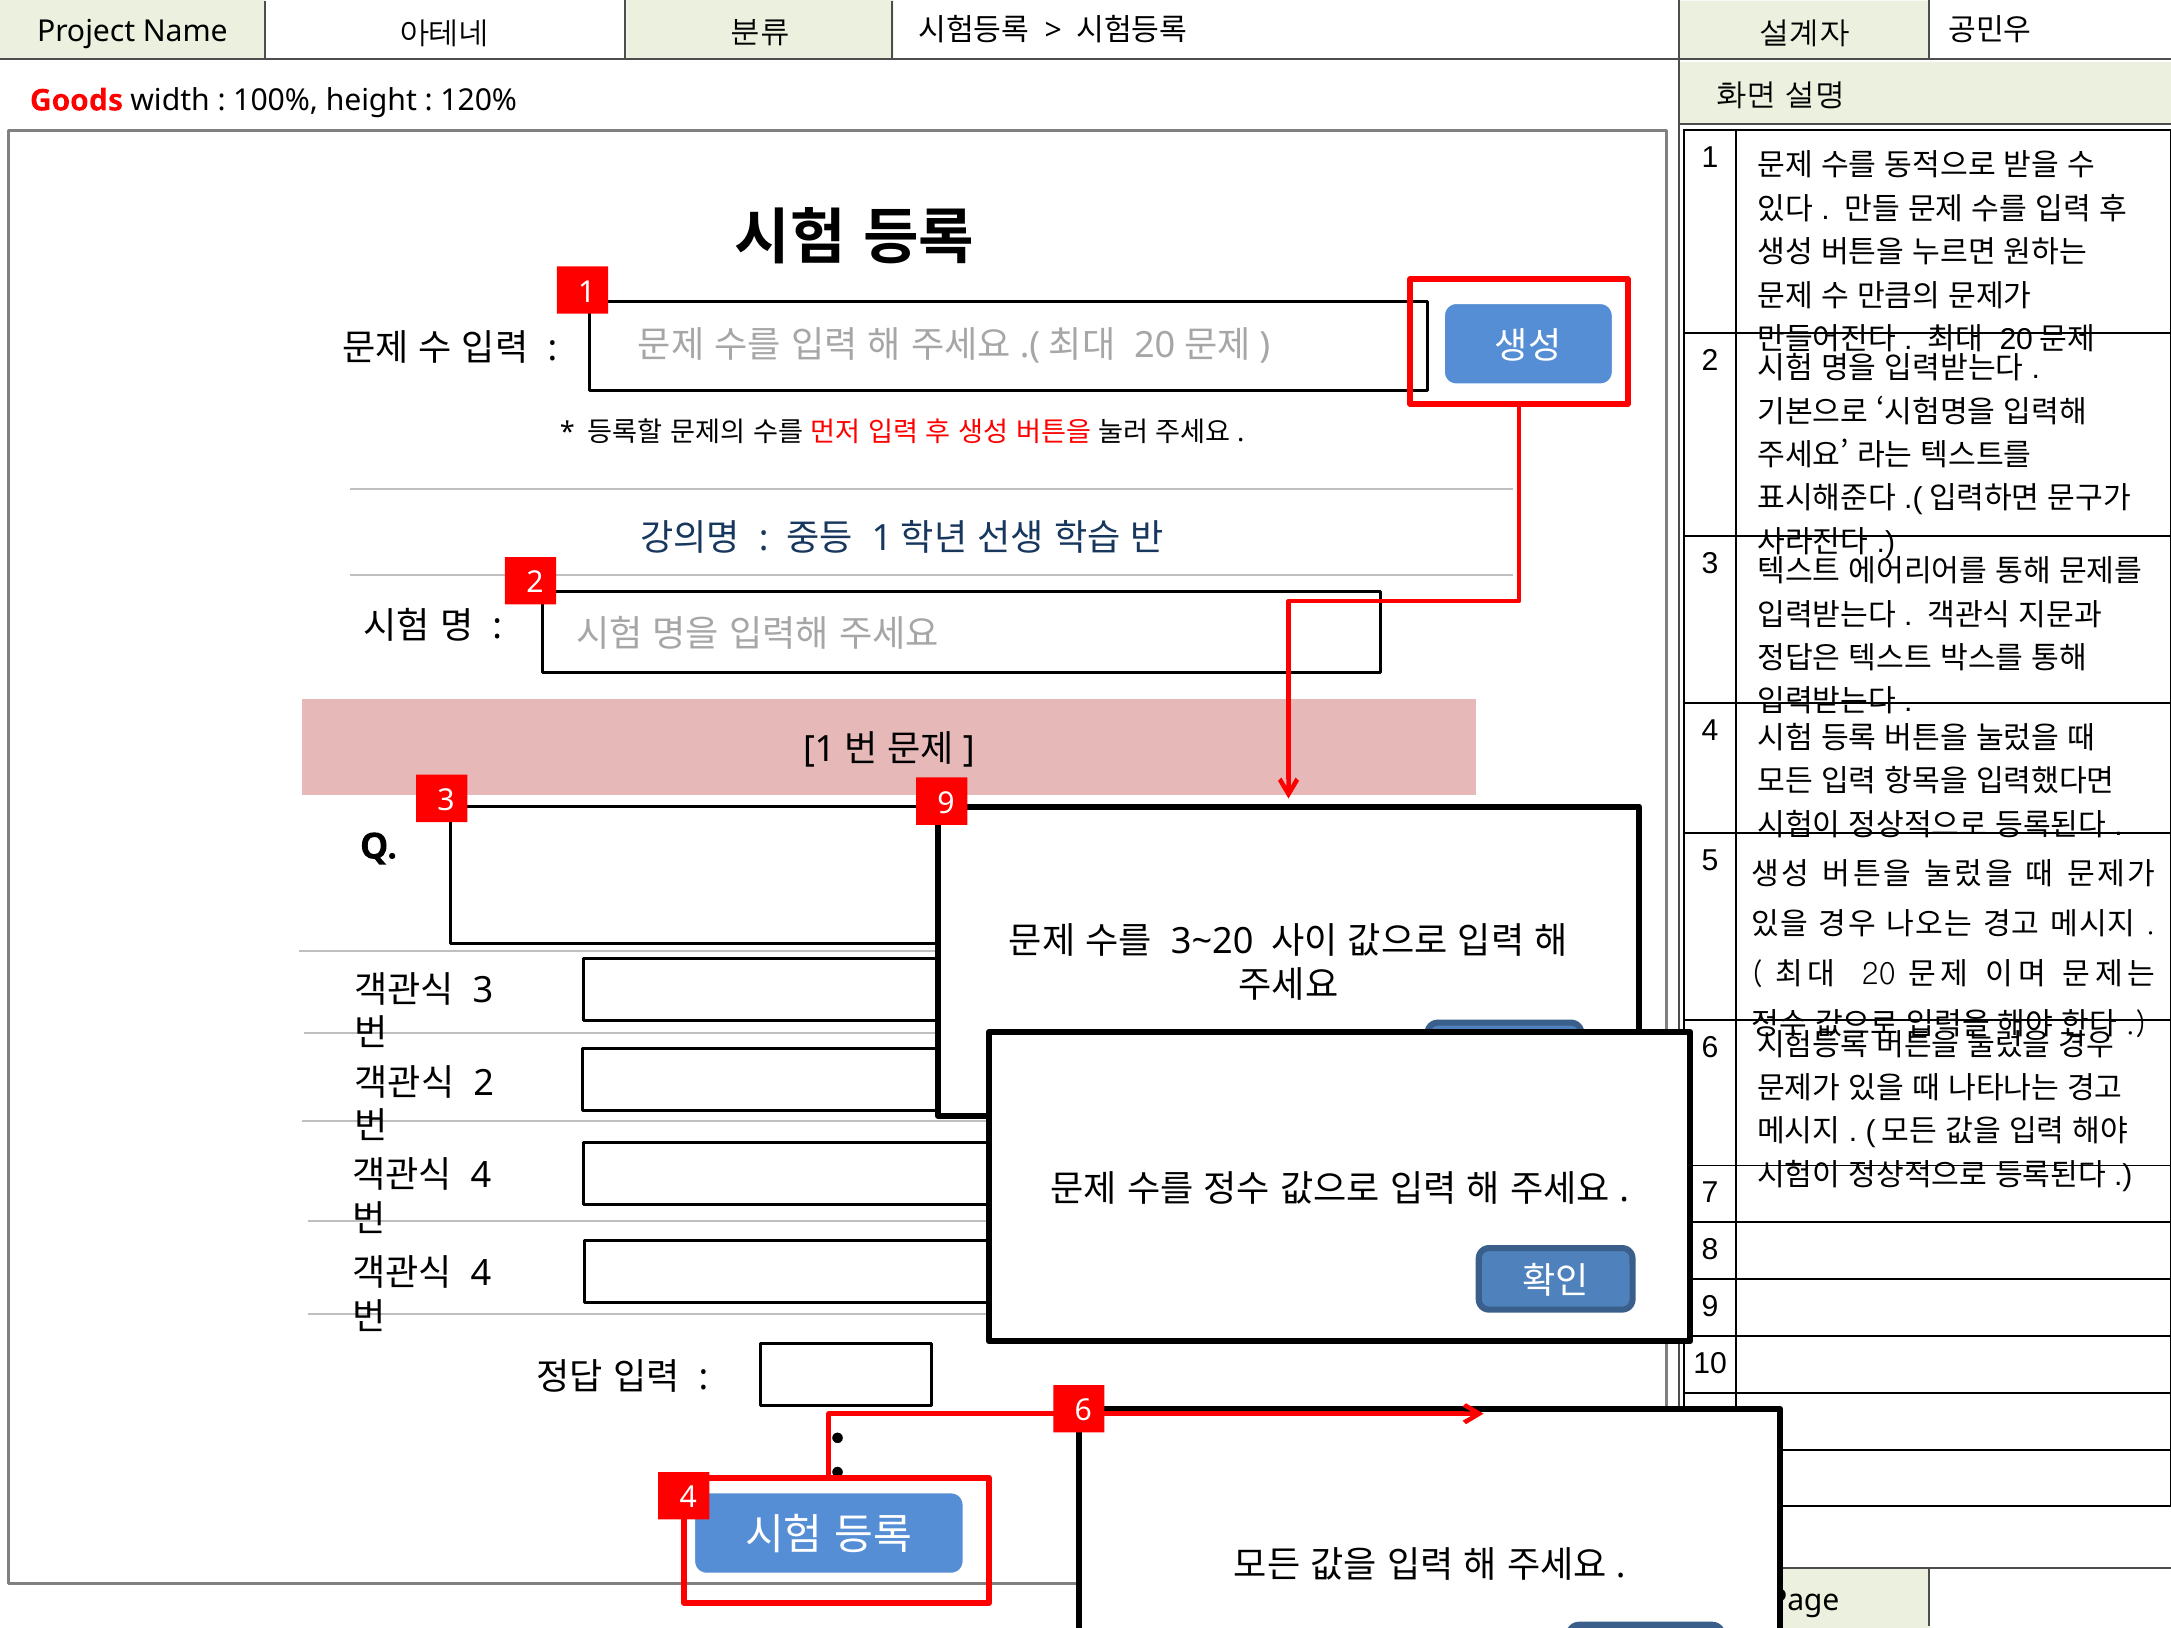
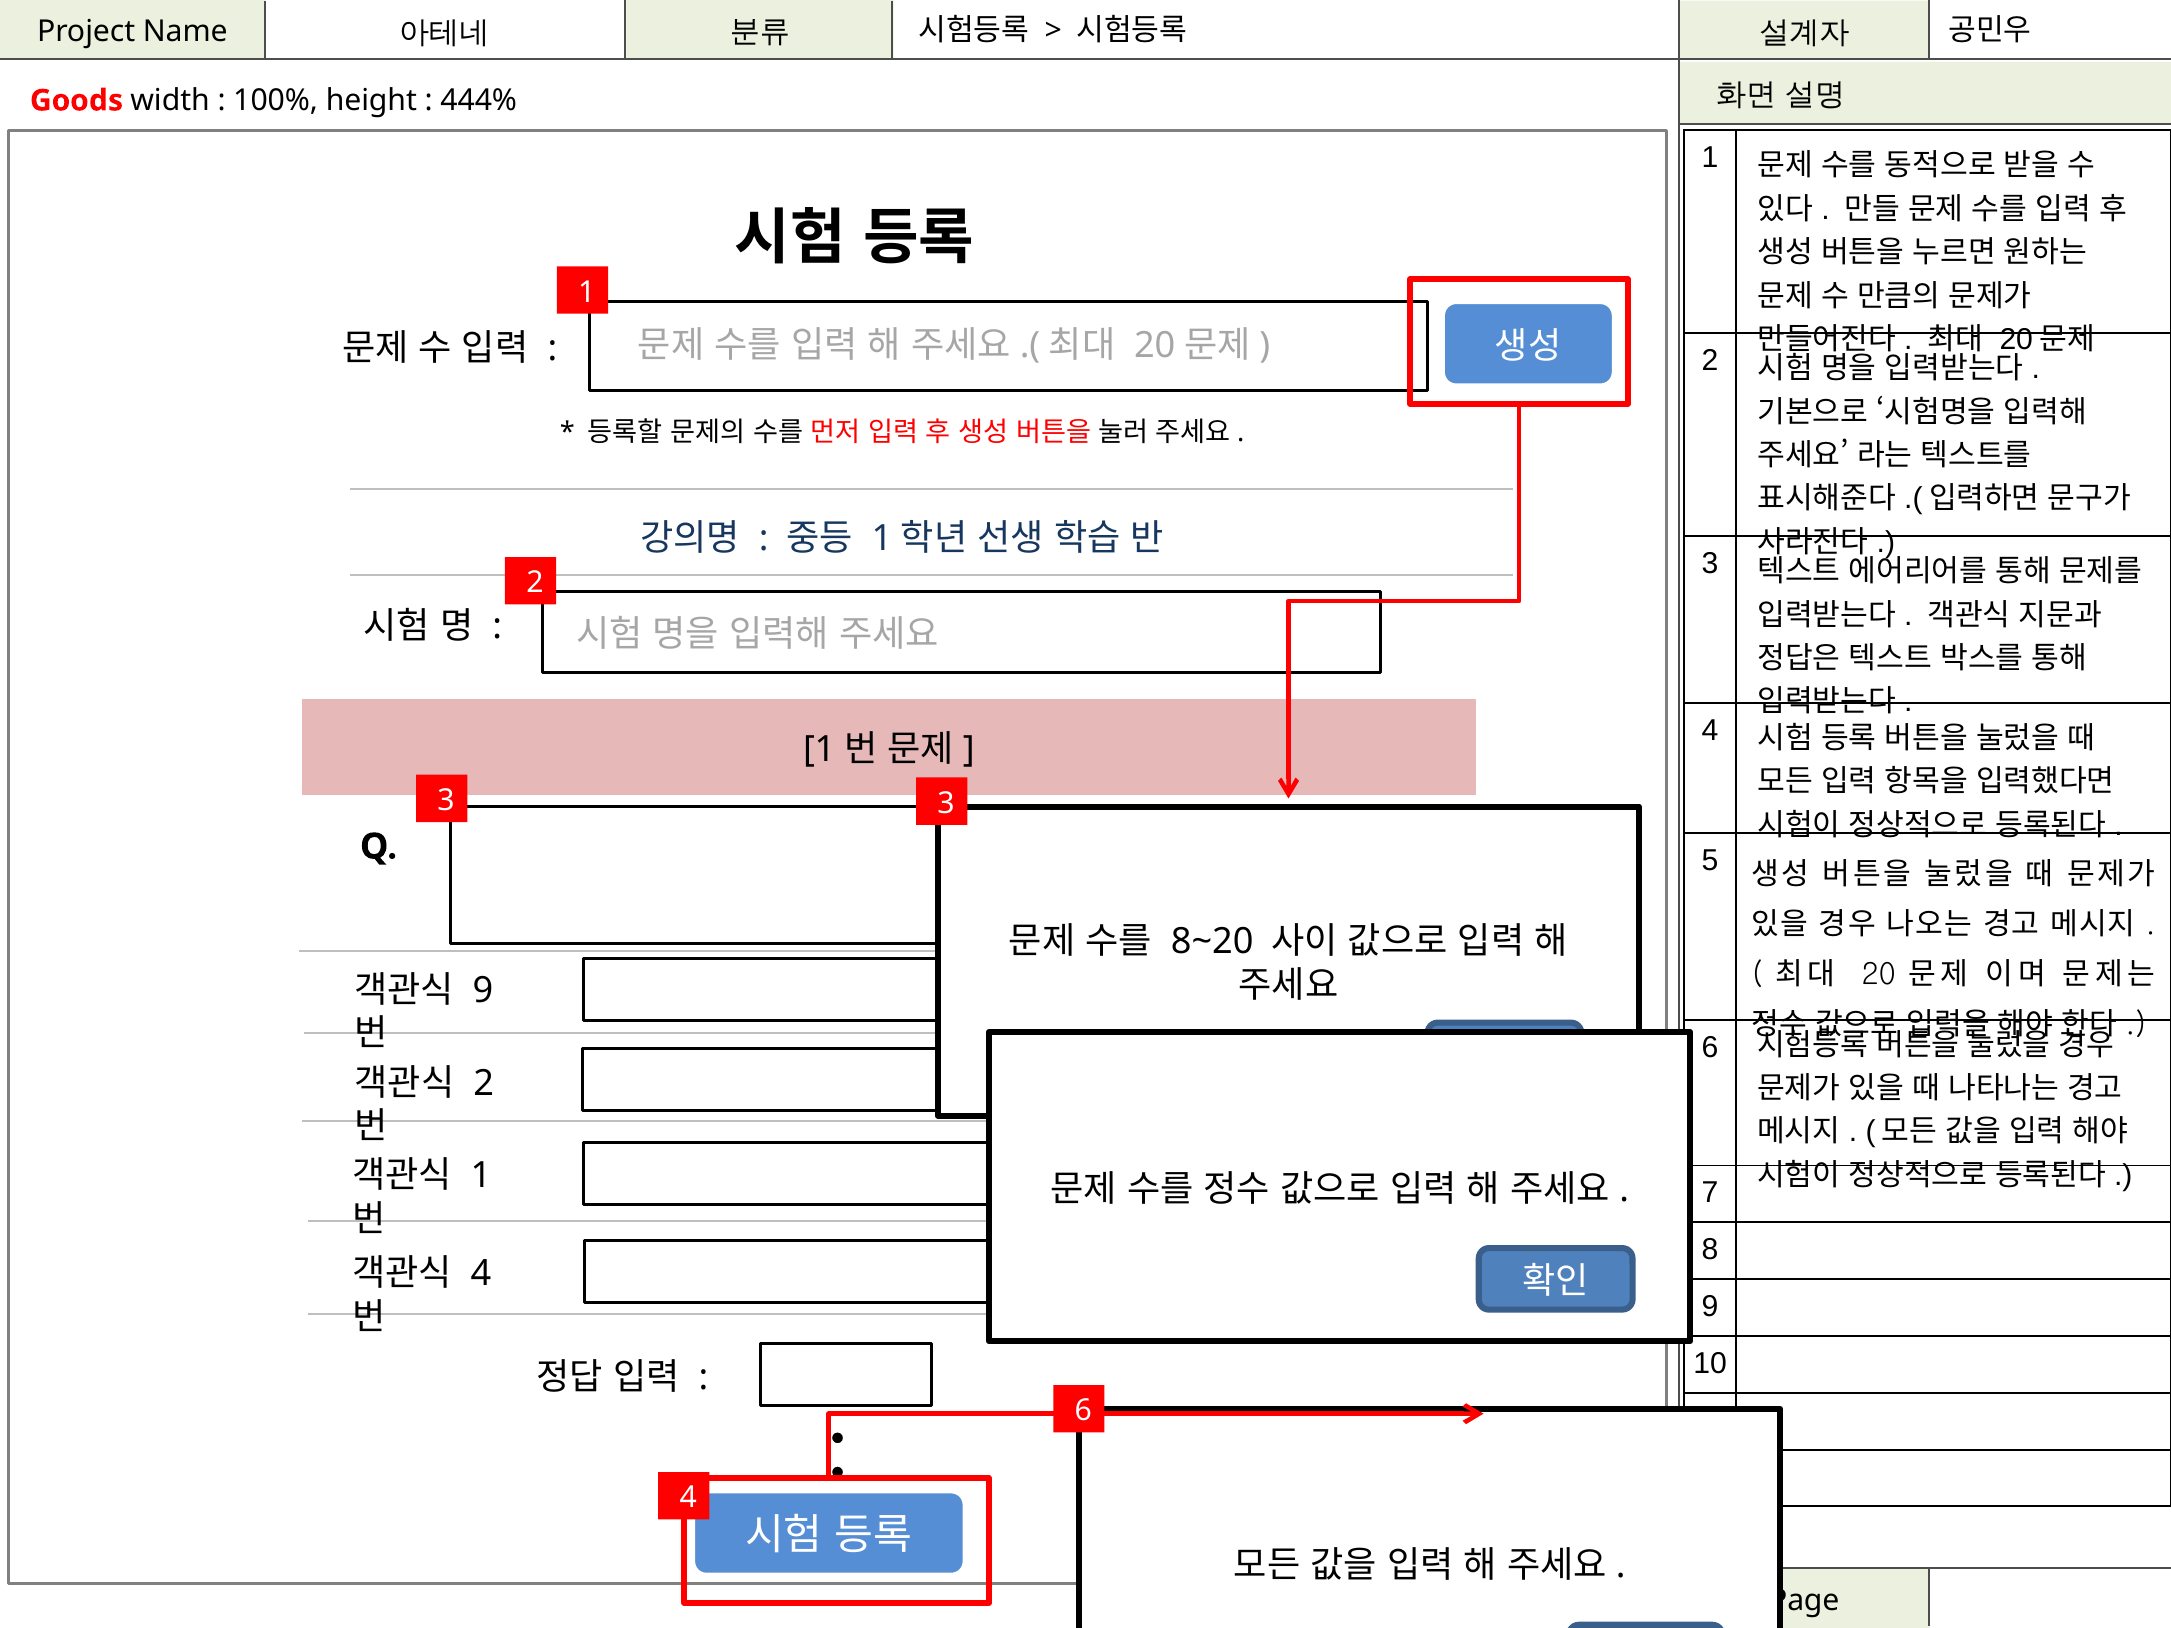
120%: 120% -> 444%
3 9: 9 -> 3
3~20: 3~20 -> 8~20
3 at (483, 990): 3 -> 9
4 at (481, 1176): 4 -> 1
